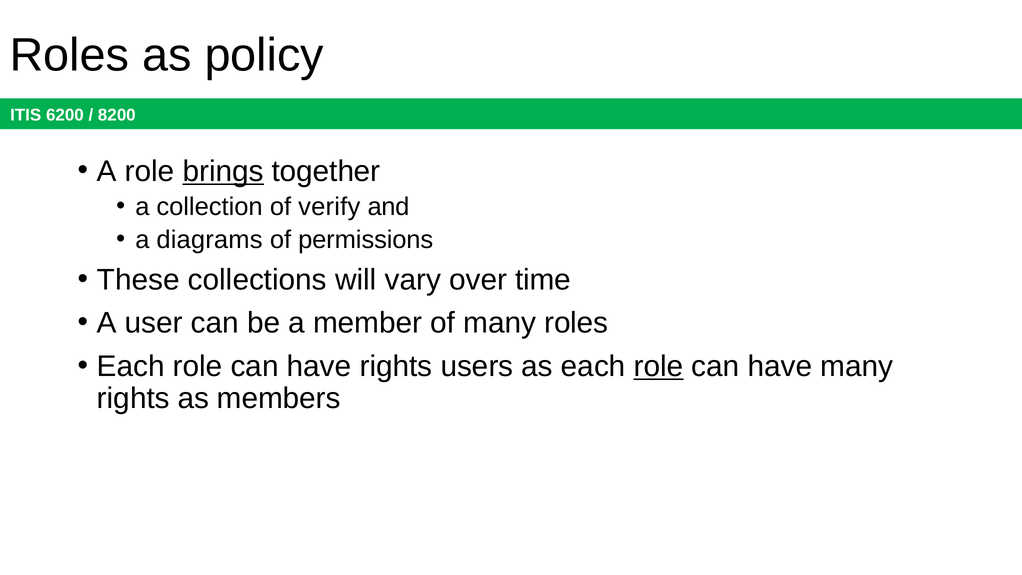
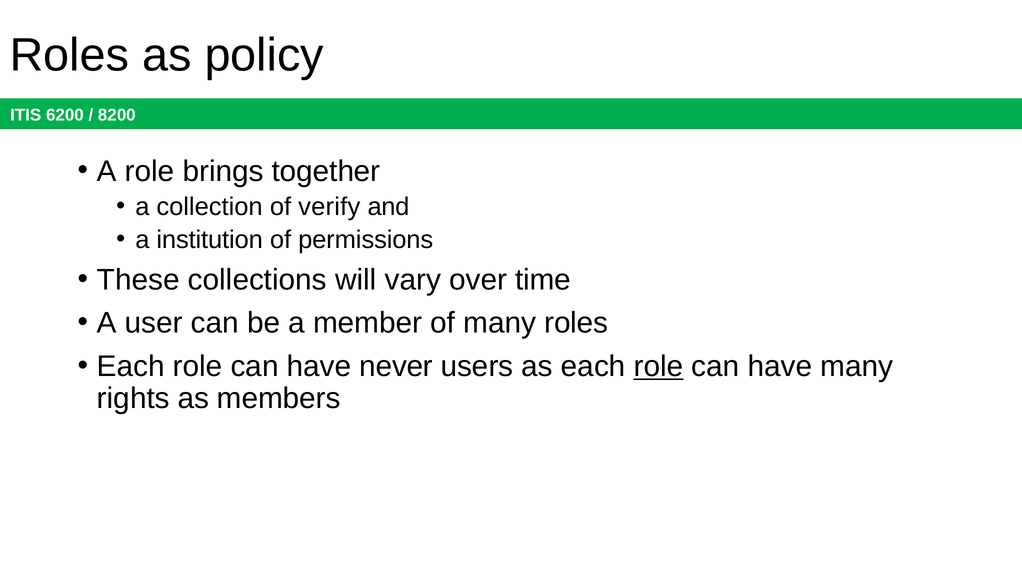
brings underline: present -> none
diagrams: diagrams -> institution
have rights: rights -> never
